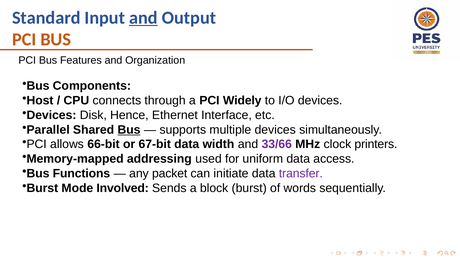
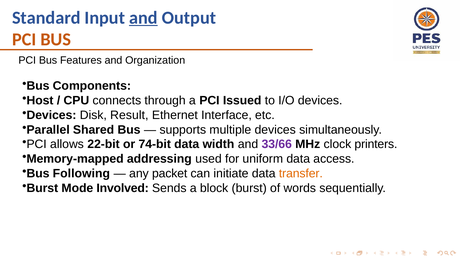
Widely: Widely -> Issued
Hence: Hence -> Result
Bus at (129, 130) underline: present -> none
66-bit: 66-bit -> 22-bit
67-bit: 67-bit -> 74-bit
Functions: Functions -> Following
transfer colour: purple -> orange
